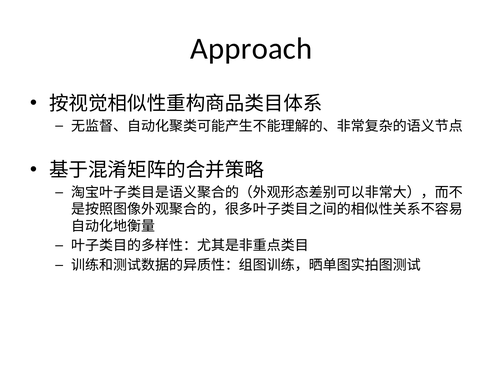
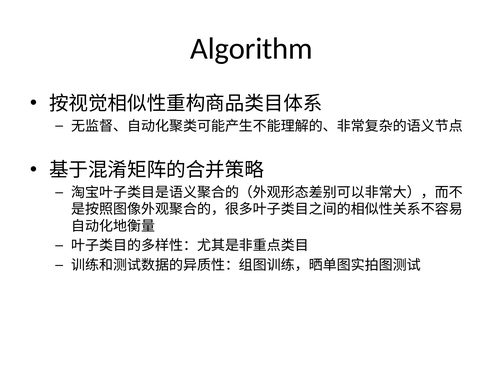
Approach: Approach -> Algorithm
